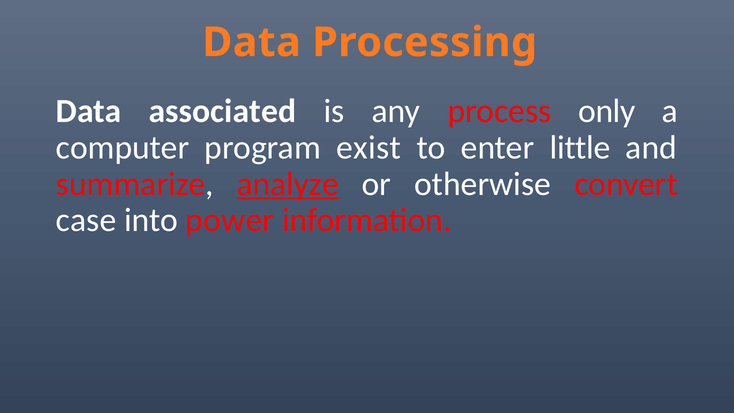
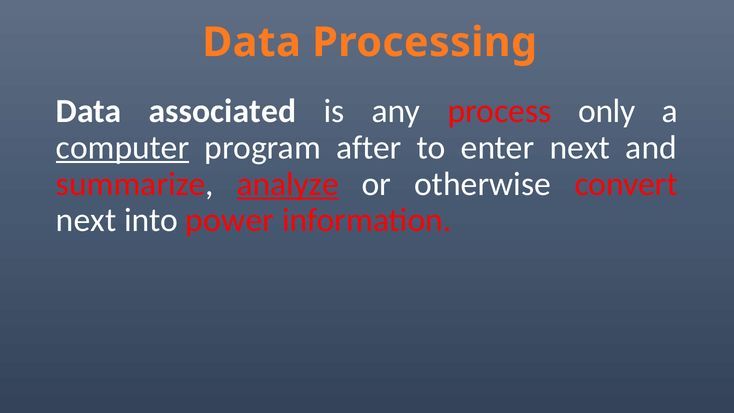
computer underline: none -> present
exist: exist -> after
enter little: little -> next
case at (86, 220): case -> next
